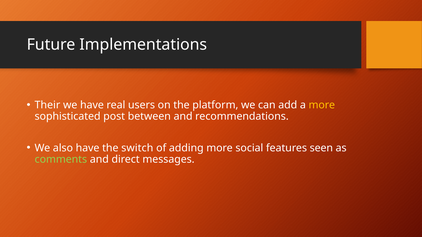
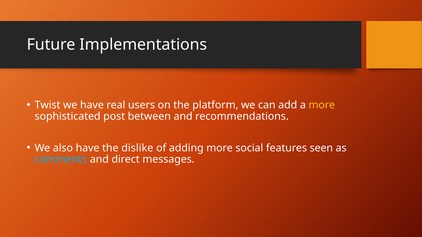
Their: Their -> Twist
switch: switch -> dislike
comments colour: light green -> light blue
